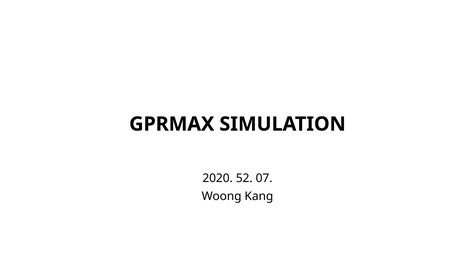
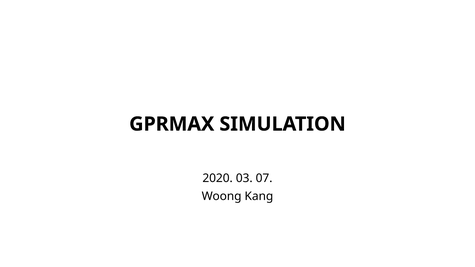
52: 52 -> 03
